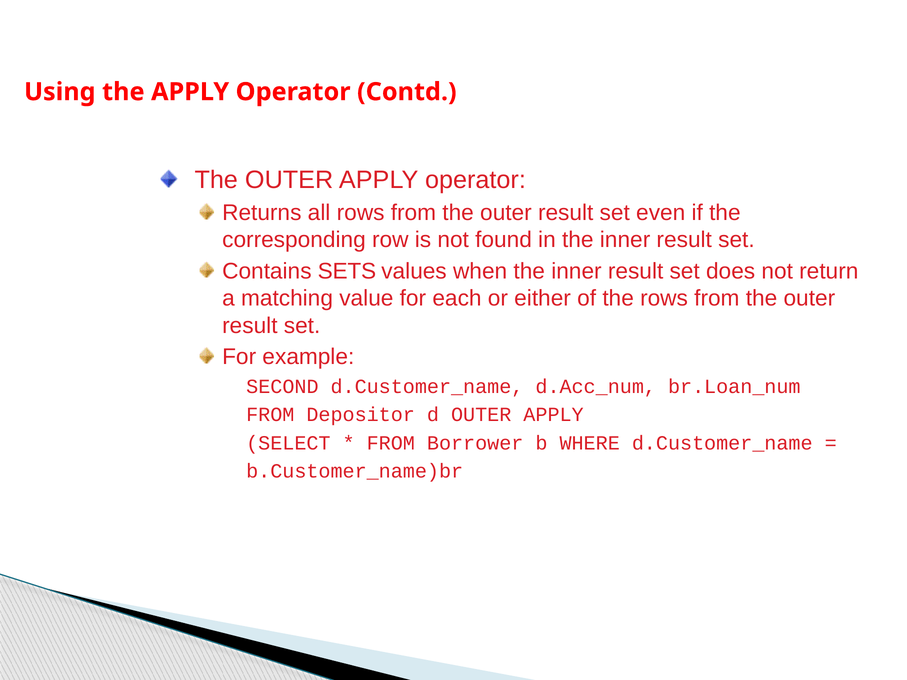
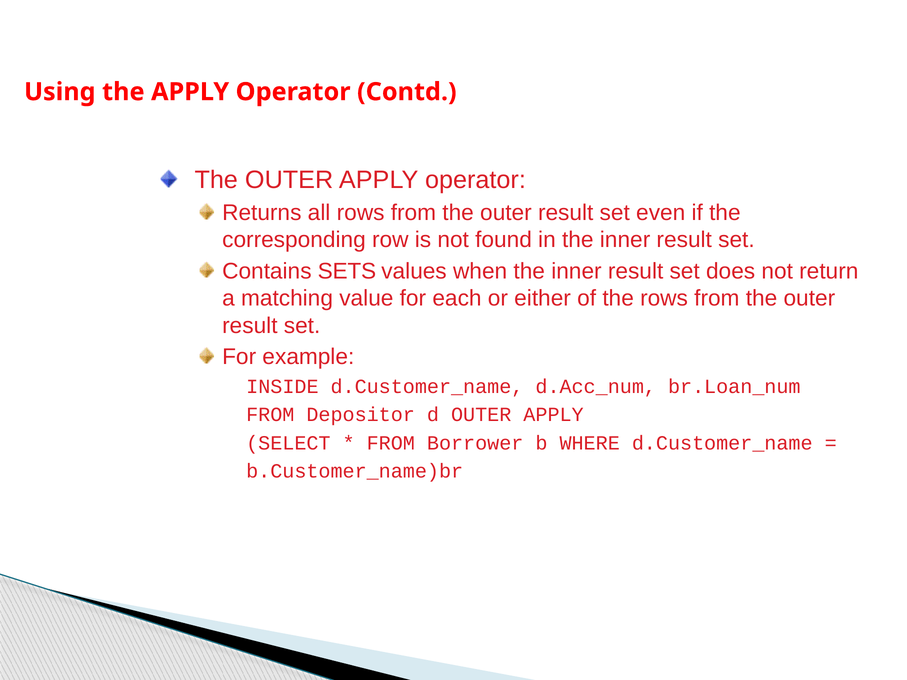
SECOND: SECOND -> INSIDE
